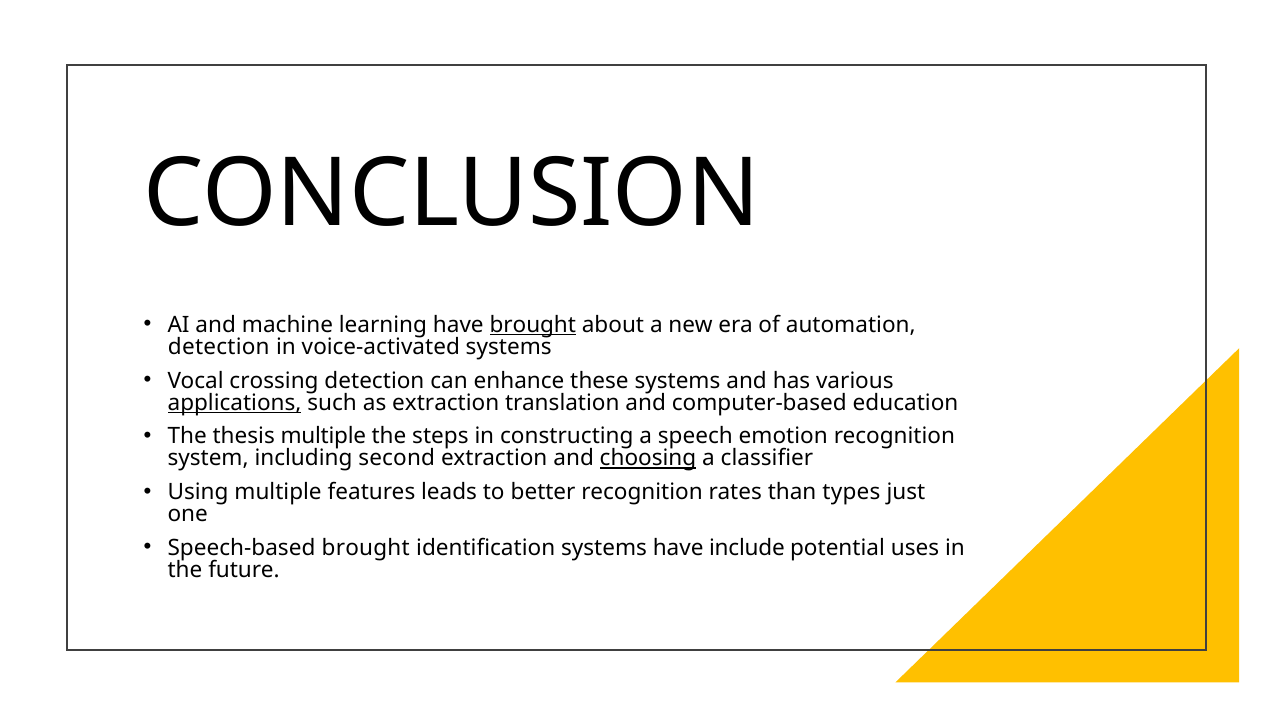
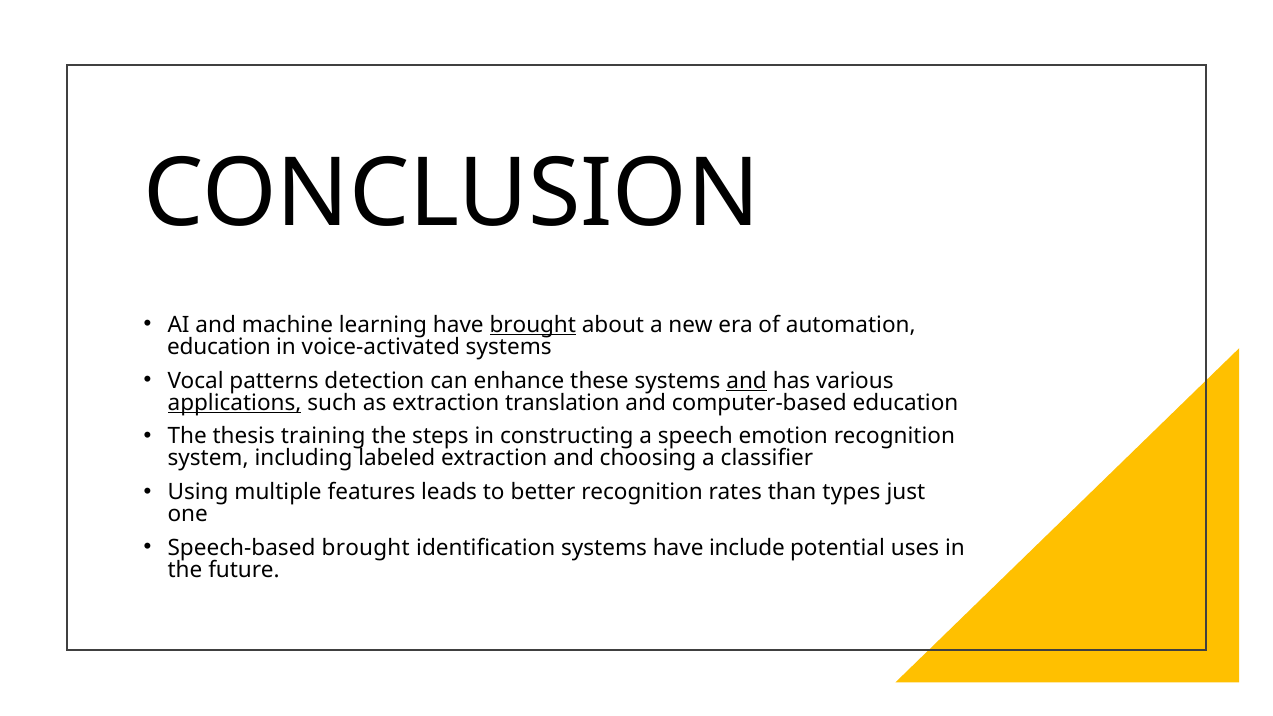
detection at (219, 347): detection -> education
crossing: crossing -> patterns
and at (747, 381) underline: none -> present
thesis multiple: multiple -> training
second: second -> labeled
choosing underline: present -> none
